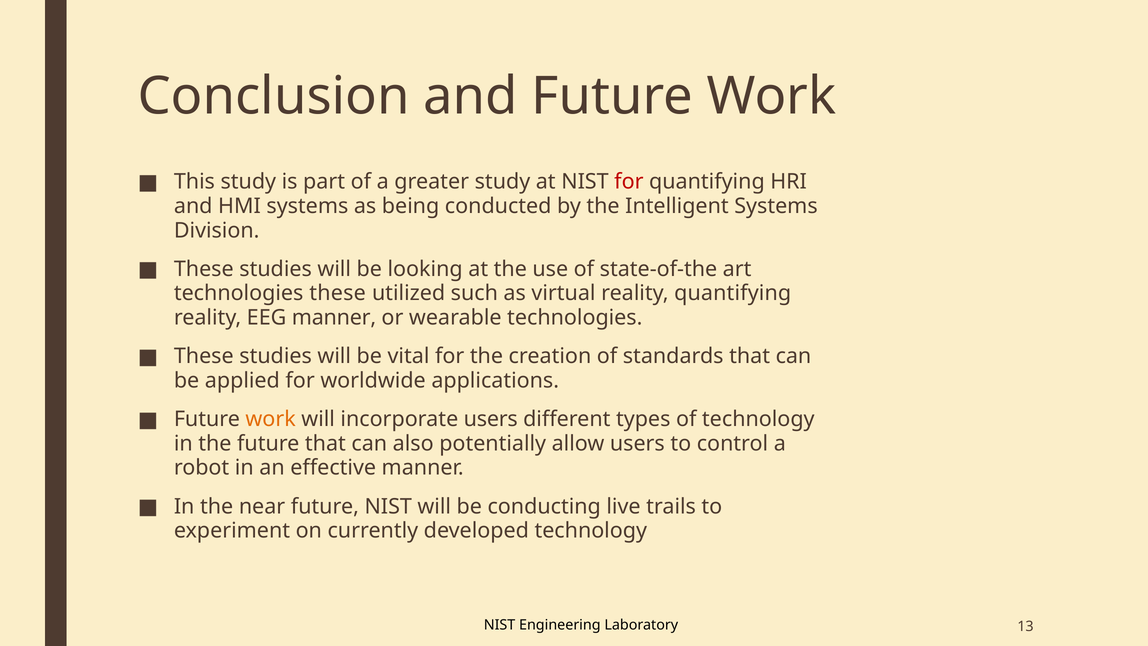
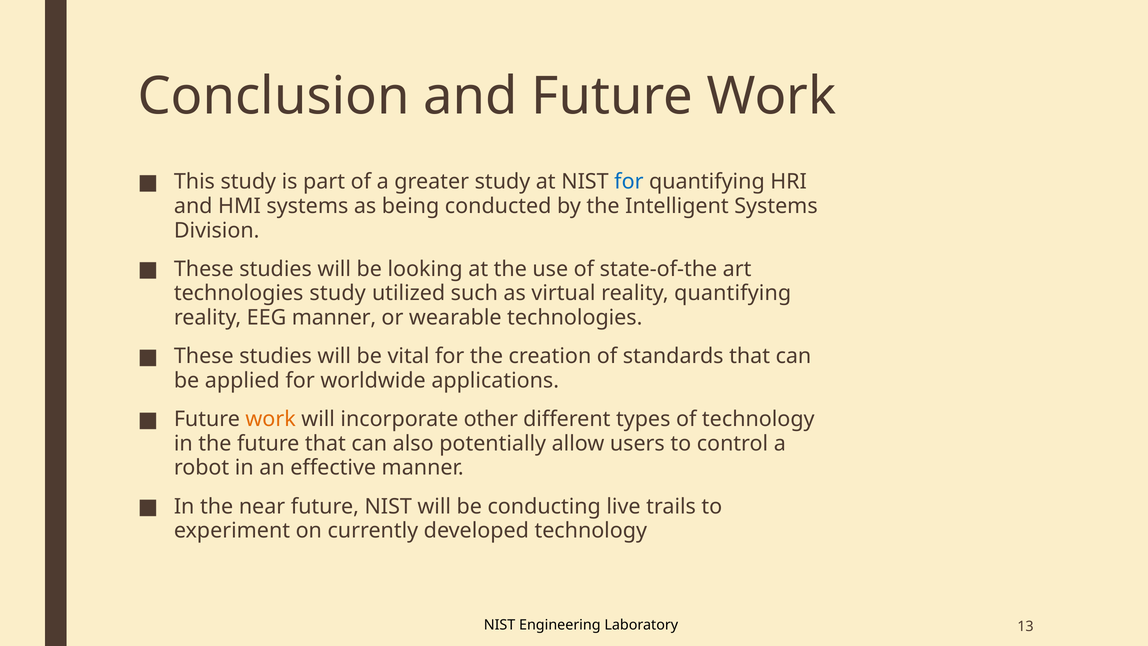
for at (629, 182) colour: red -> blue
technologies these: these -> study
incorporate users: users -> other
